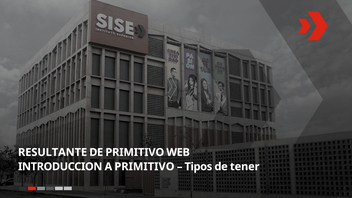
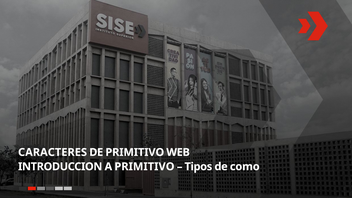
RESULTANTE: RESULTANTE -> CARACTERES
tener: tener -> como
